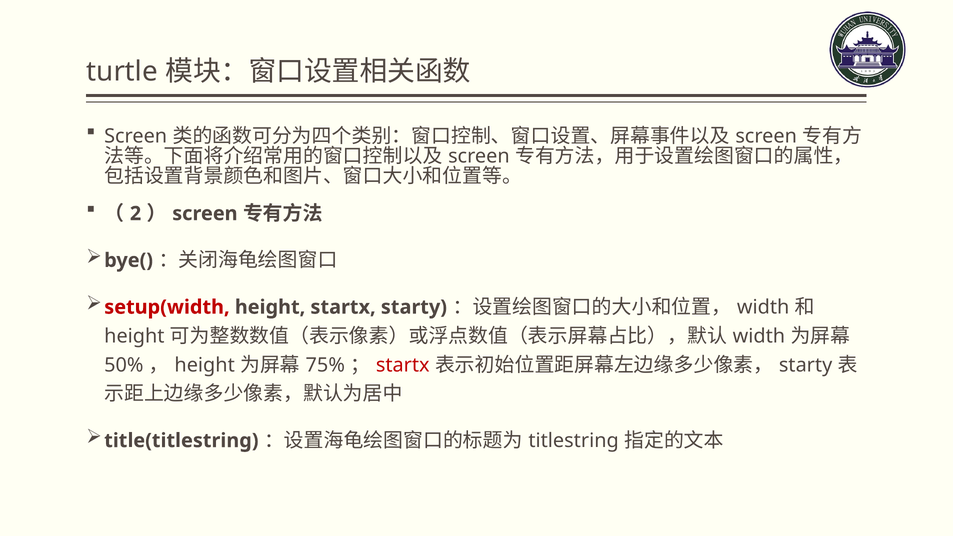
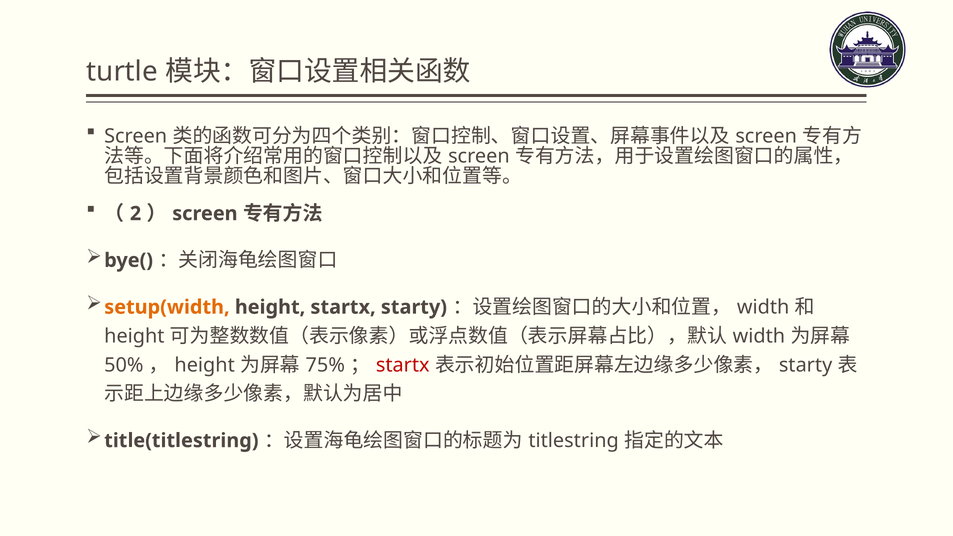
setup(width colour: red -> orange
